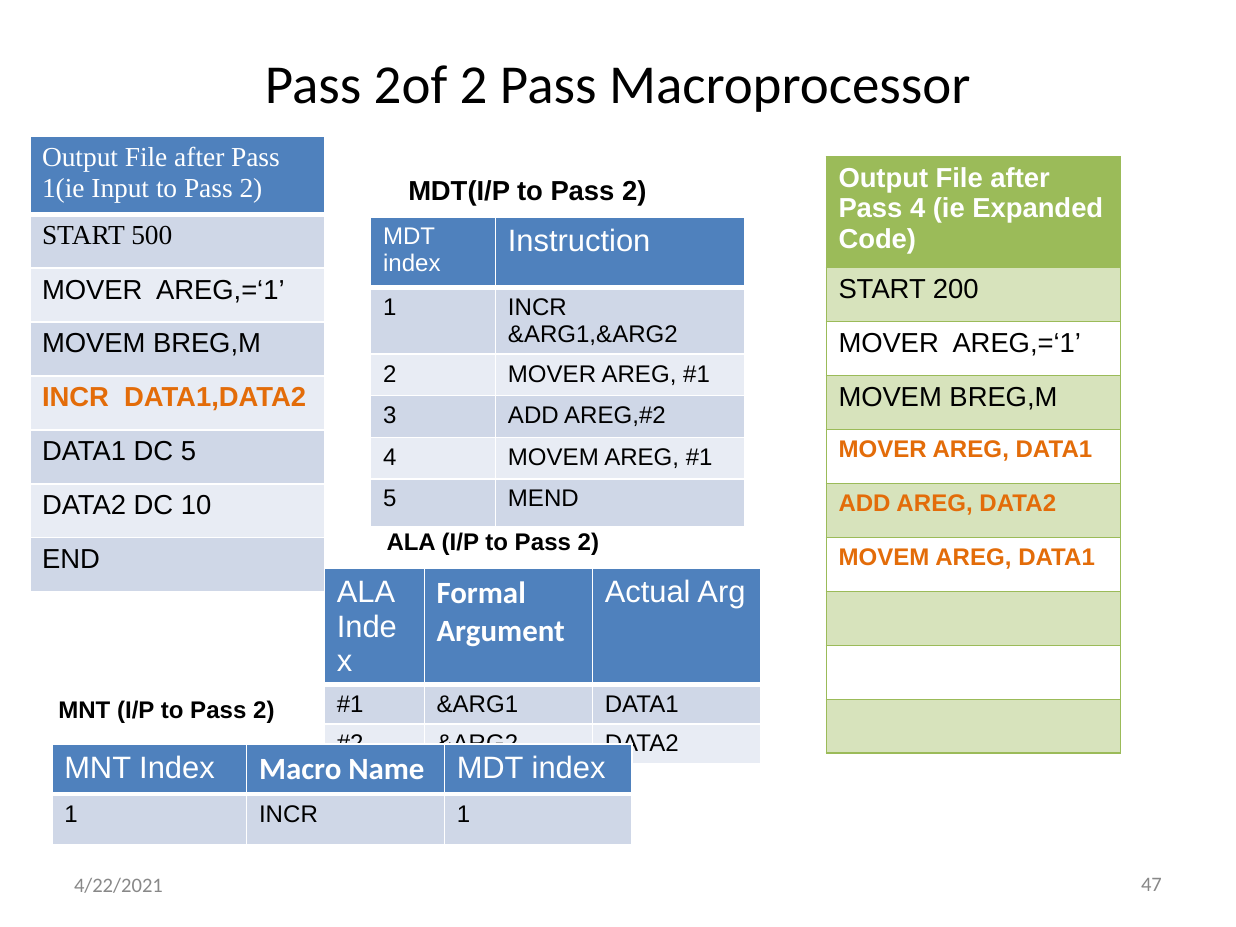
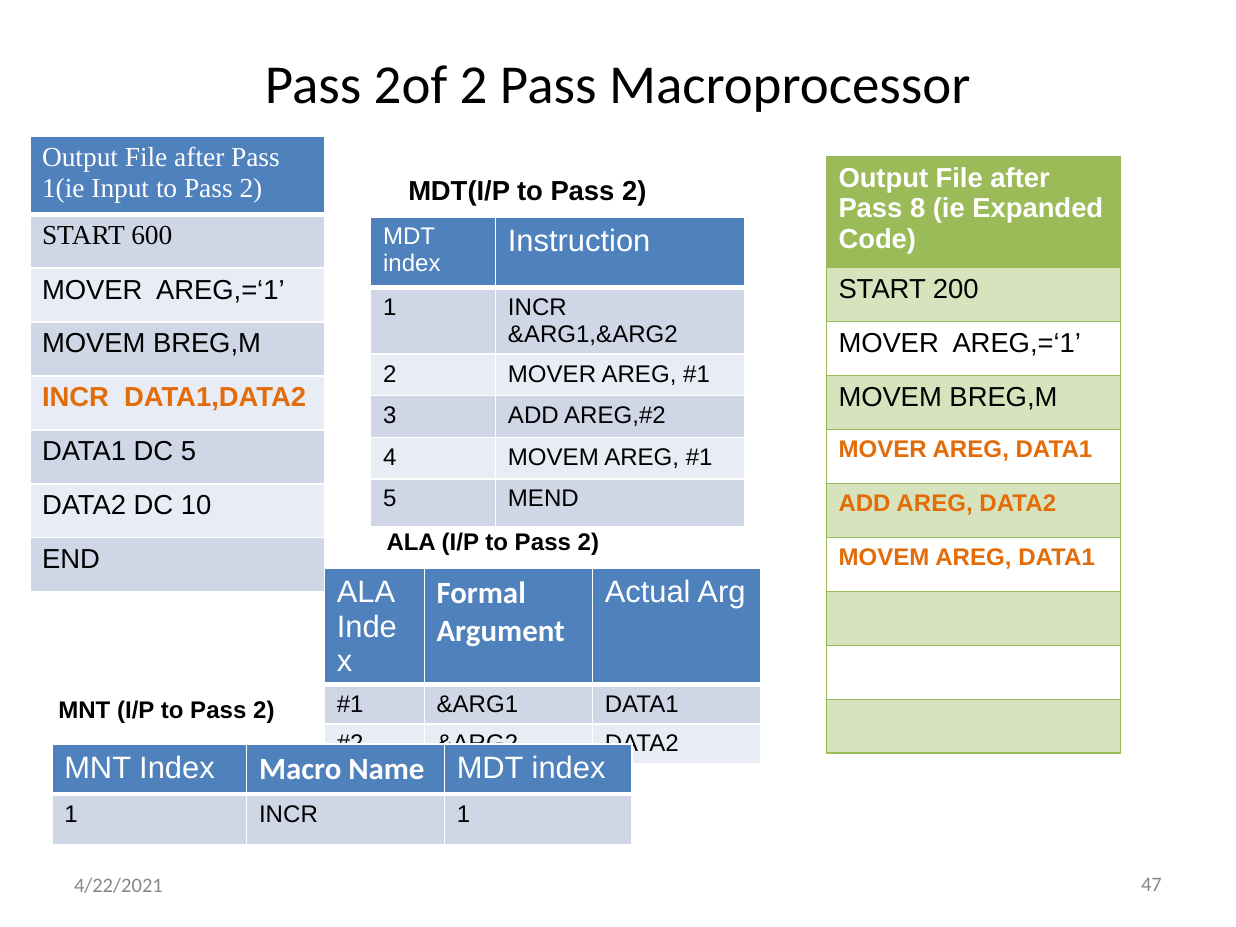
Pass 4: 4 -> 8
500: 500 -> 600
